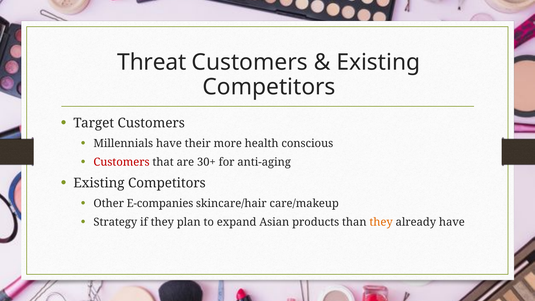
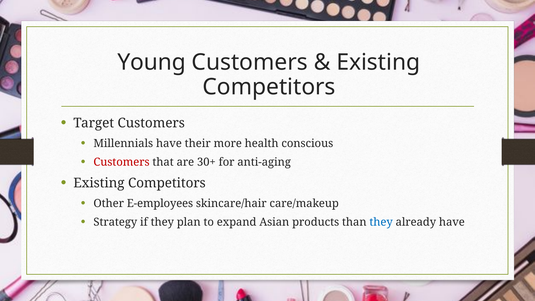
Threat: Threat -> Young
E-companies: E-companies -> E-employees
they at (381, 222) colour: orange -> blue
